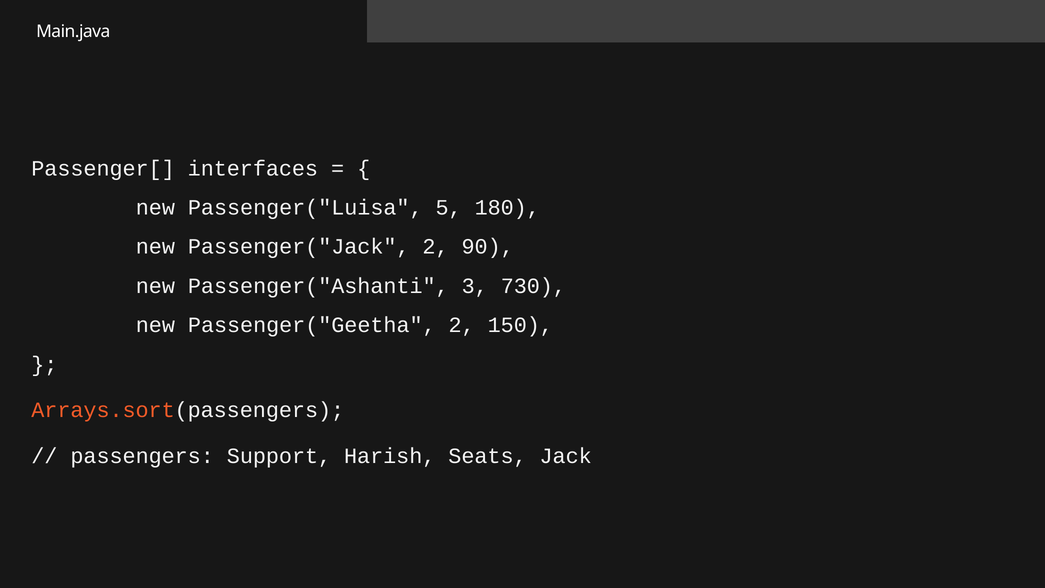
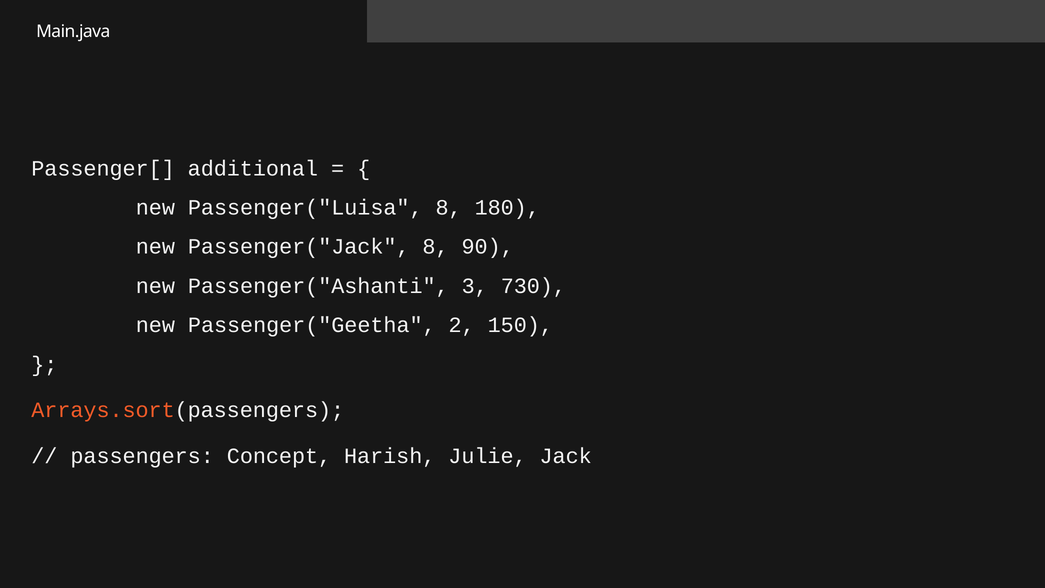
interfaces: interfaces -> additional
Passenger("Luisa 5: 5 -> 8
Passenger("Jack 2: 2 -> 8
Support: Support -> Concept
Seats: Seats -> Julie
